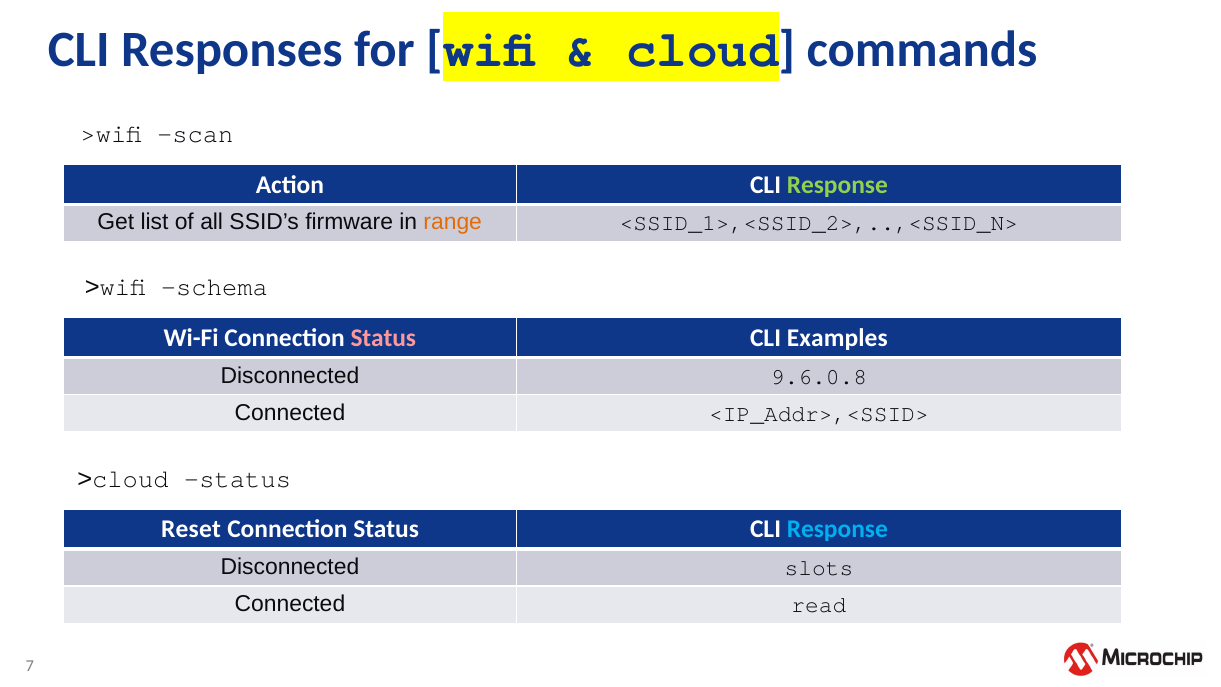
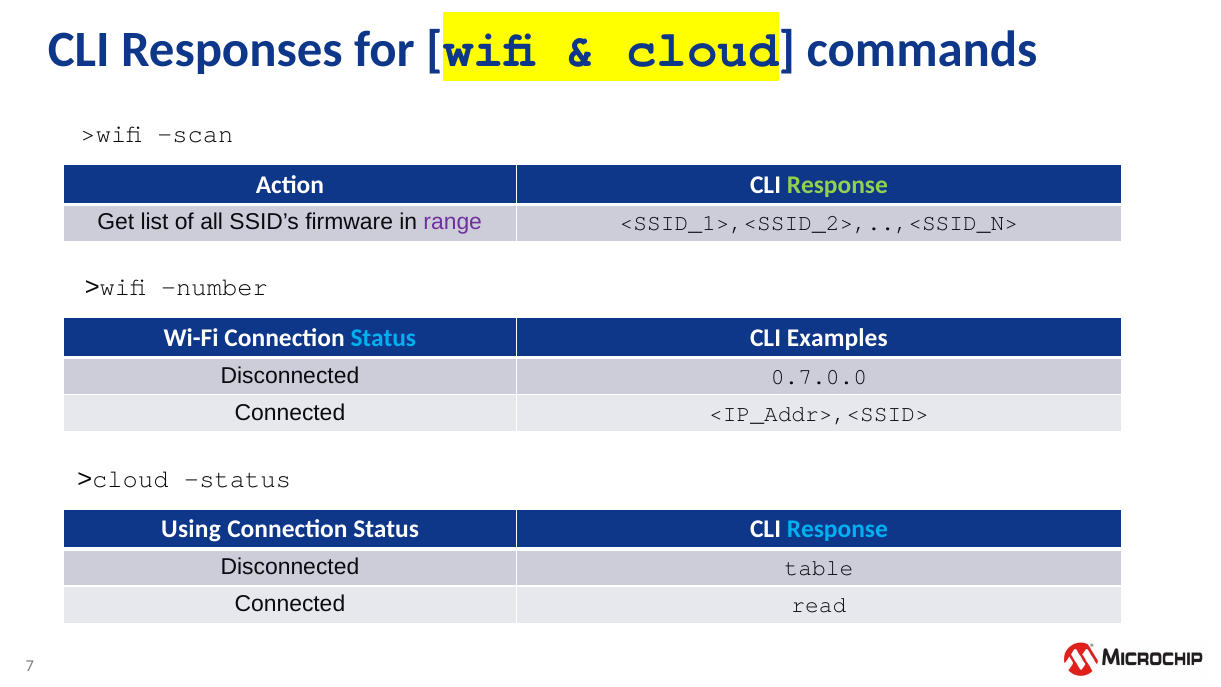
range colour: orange -> purple
schema: schema -> number
Status at (383, 338) colour: pink -> light blue
9.6.0.8: 9.6.0.8 -> 0.7.0.0
Reset: Reset -> Using
slots: slots -> table
